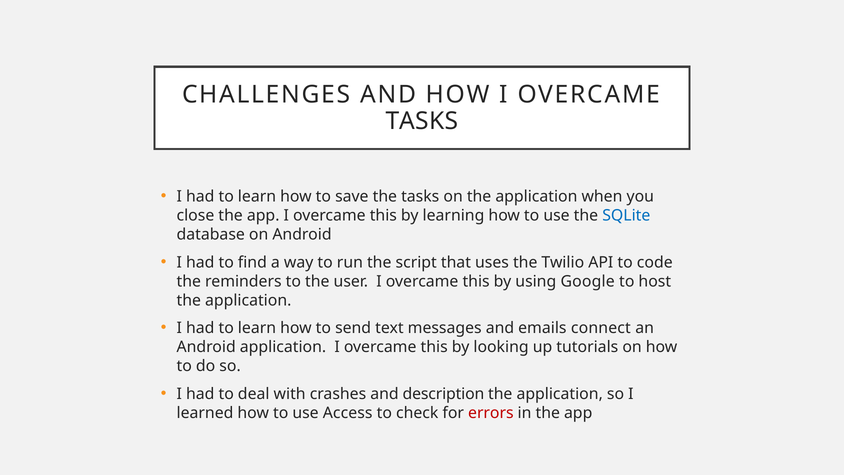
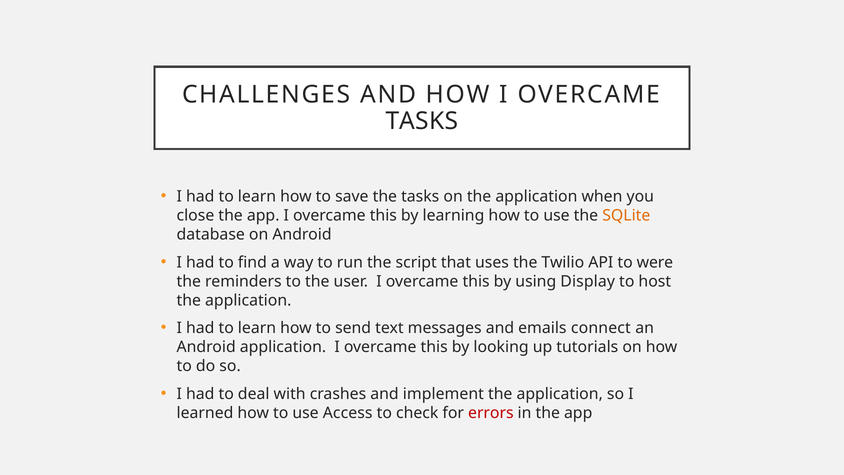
SQLite colour: blue -> orange
code: code -> were
Google: Google -> Display
description: description -> implement
